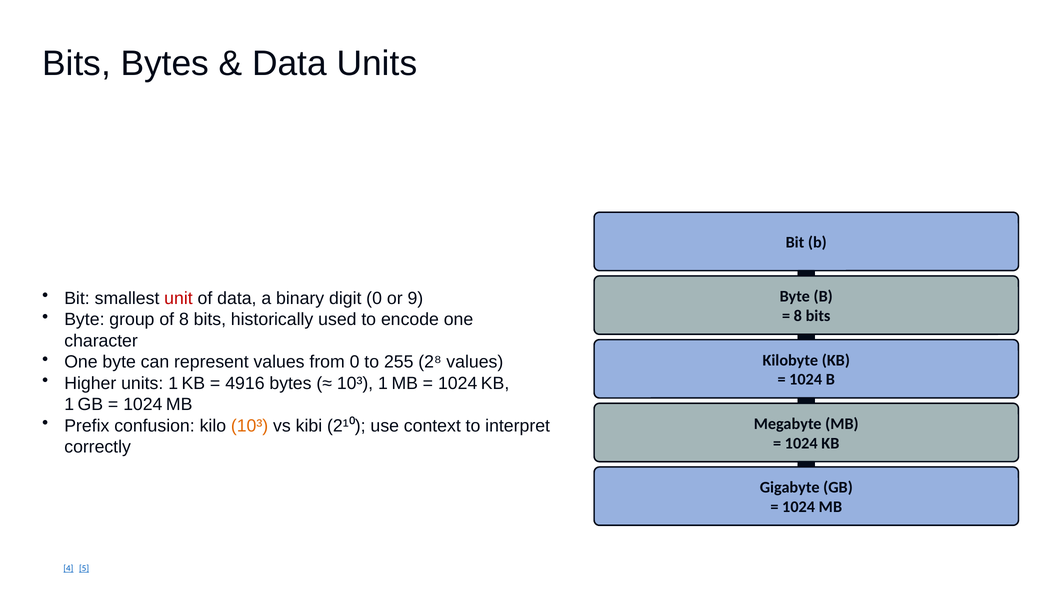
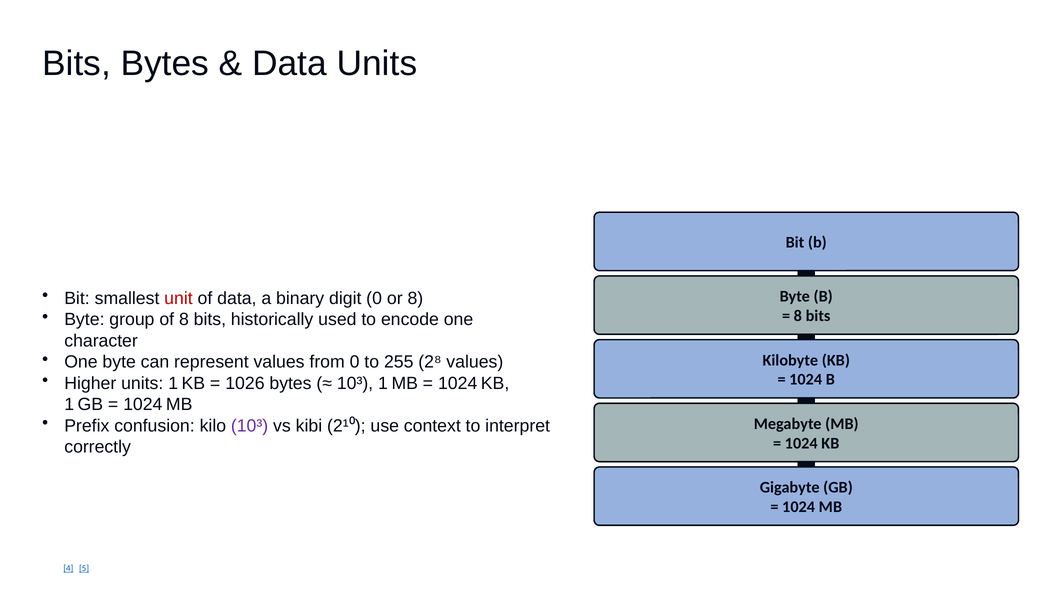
or 9: 9 -> 8
4916: 4916 -> 1026
10³ at (250, 426) colour: orange -> purple
